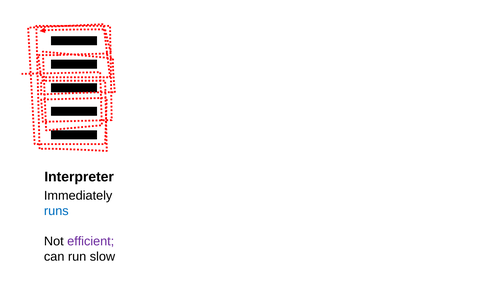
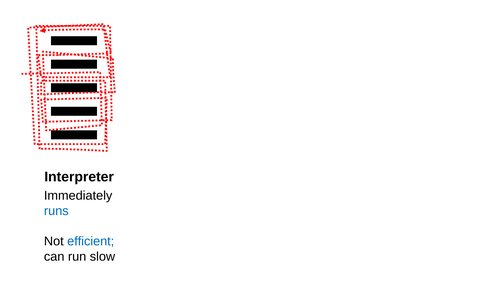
efficient colour: purple -> blue
